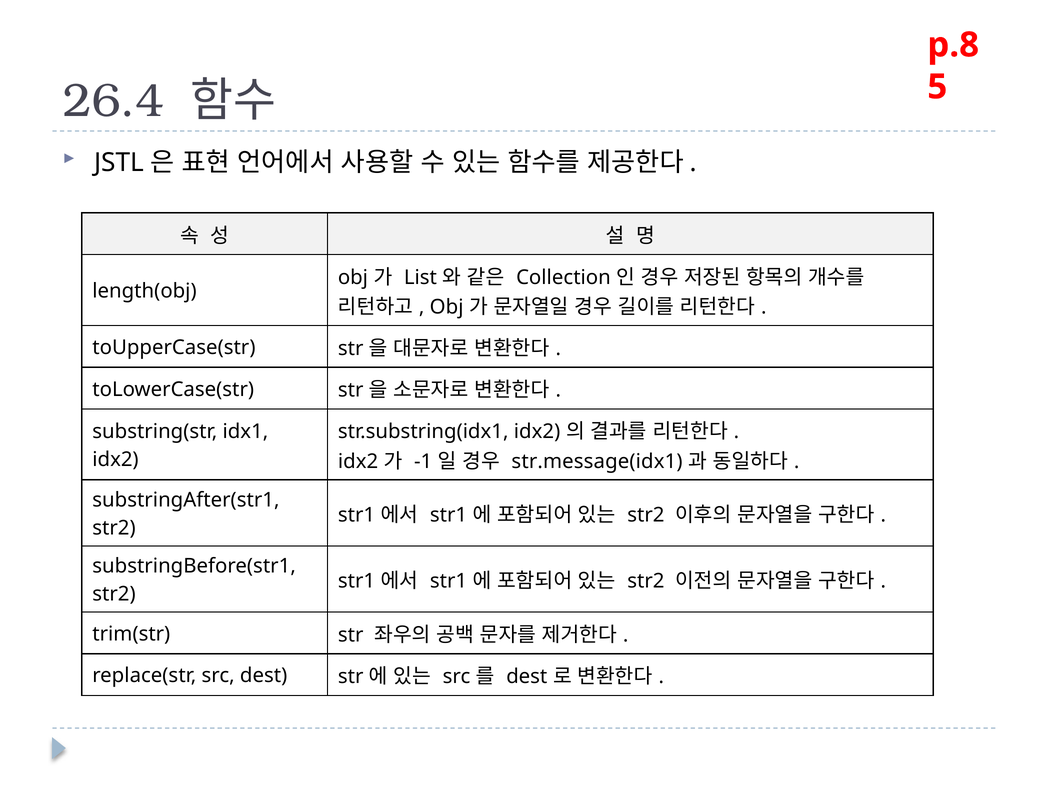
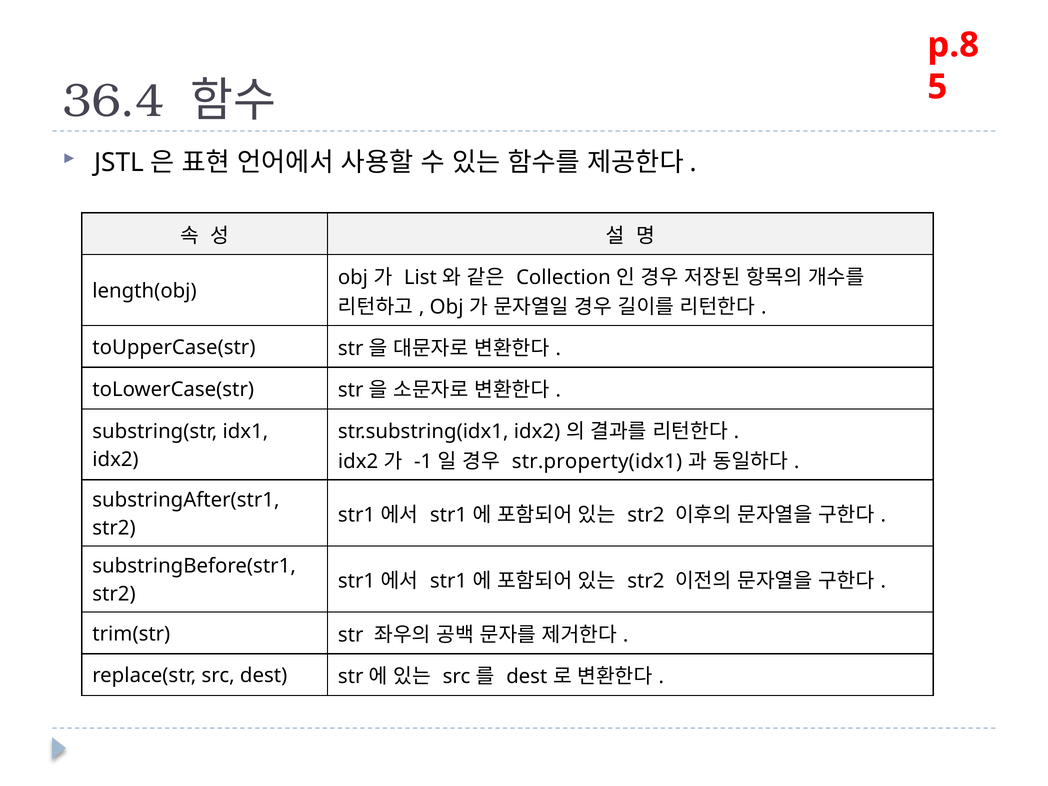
26.4: 26.4 -> 36.4
str.message(idx1: str.message(idx1 -> str.property(idx1
